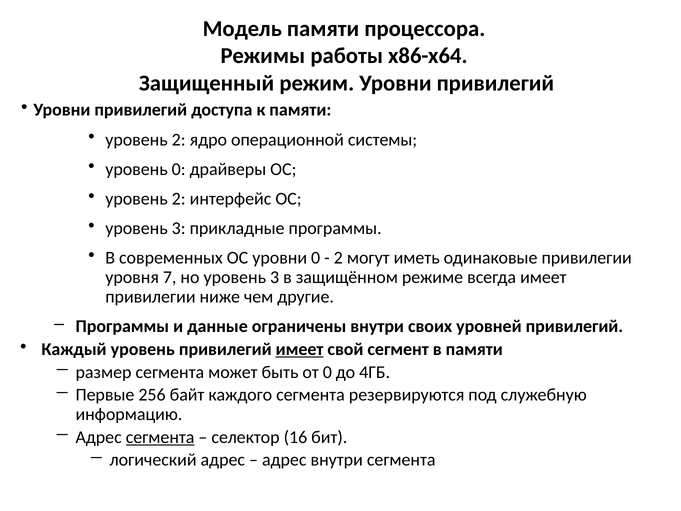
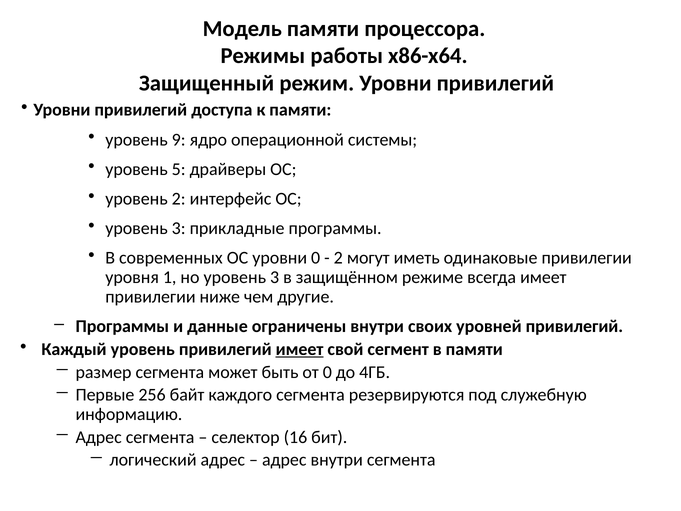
2 at (179, 140): 2 -> 9
уровень 0: 0 -> 5
7: 7 -> 1
сегмента at (160, 437) underline: present -> none
